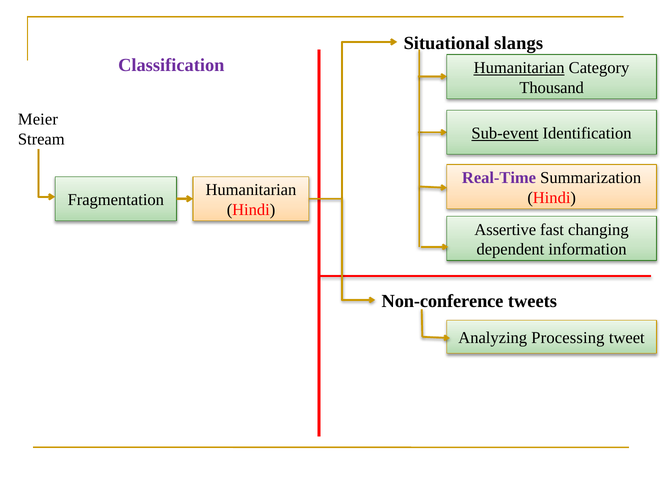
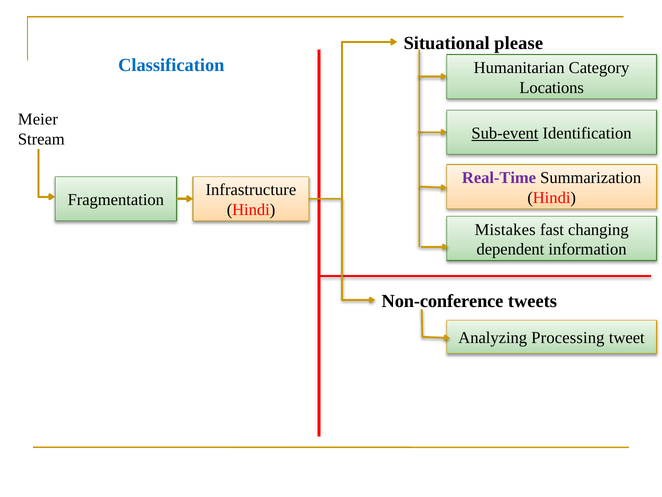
slangs: slangs -> please
Classification colour: purple -> blue
Humanitarian at (519, 68) underline: present -> none
Thousand: Thousand -> Locations
Humanitarian at (251, 190): Humanitarian -> Infrastructure
Assertive: Assertive -> Mistakes
